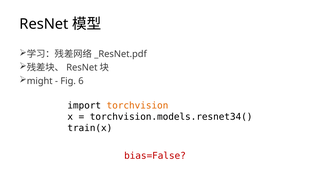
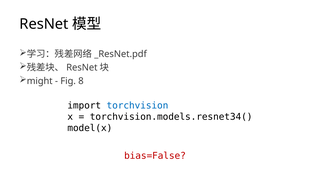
6: 6 -> 8
torchvision colour: orange -> blue
train(x: train(x -> model(x
